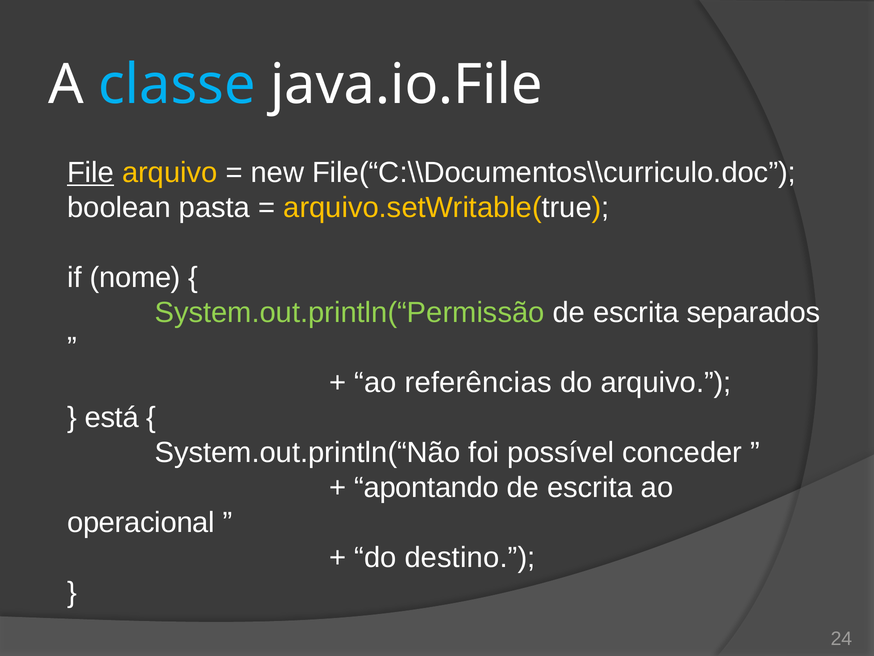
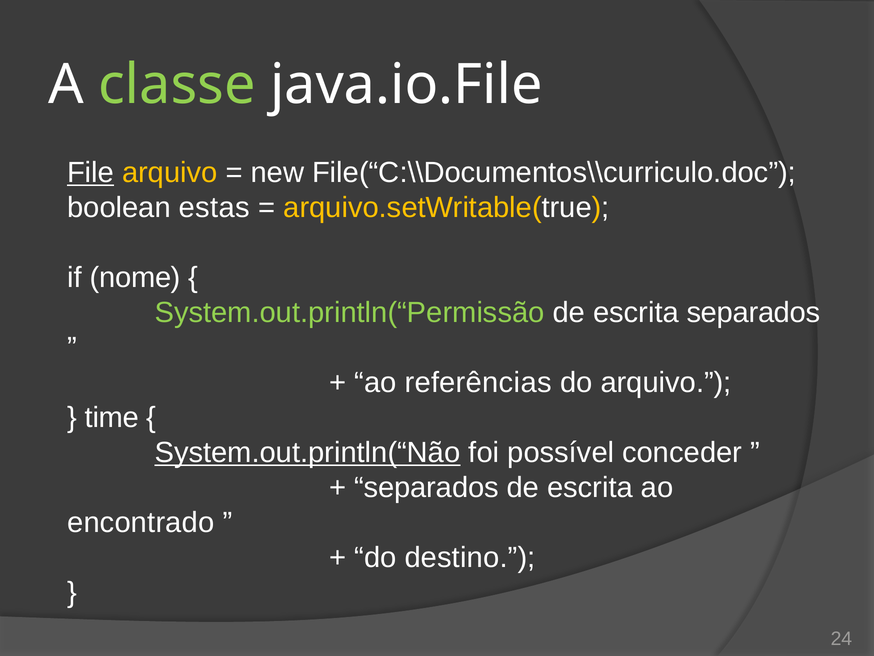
classe colour: light blue -> light green
pasta: pasta -> estas
está: está -> time
System.out.println(“Não underline: none -> present
apontando at (427, 487): apontando -> separados
operacional: operacional -> encontrado
